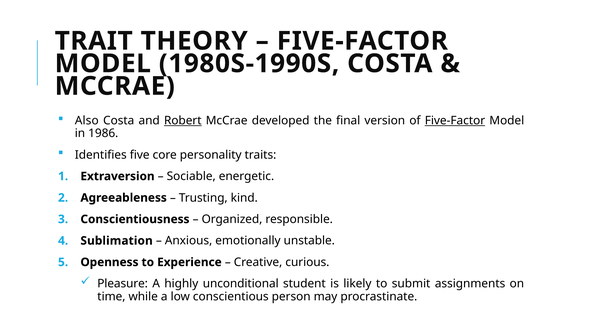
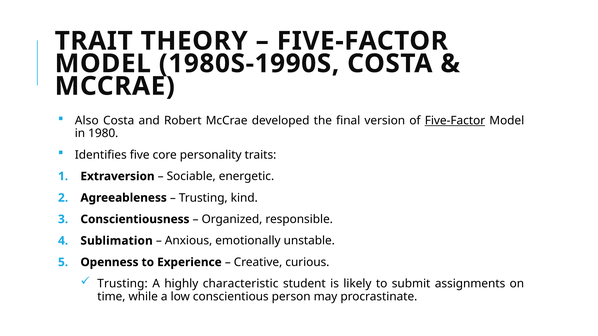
Robert underline: present -> none
1986: 1986 -> 1980
Pleasure at (123, 284): Pleasure -> Trusting
unconditional: unconditional -> characteristic
